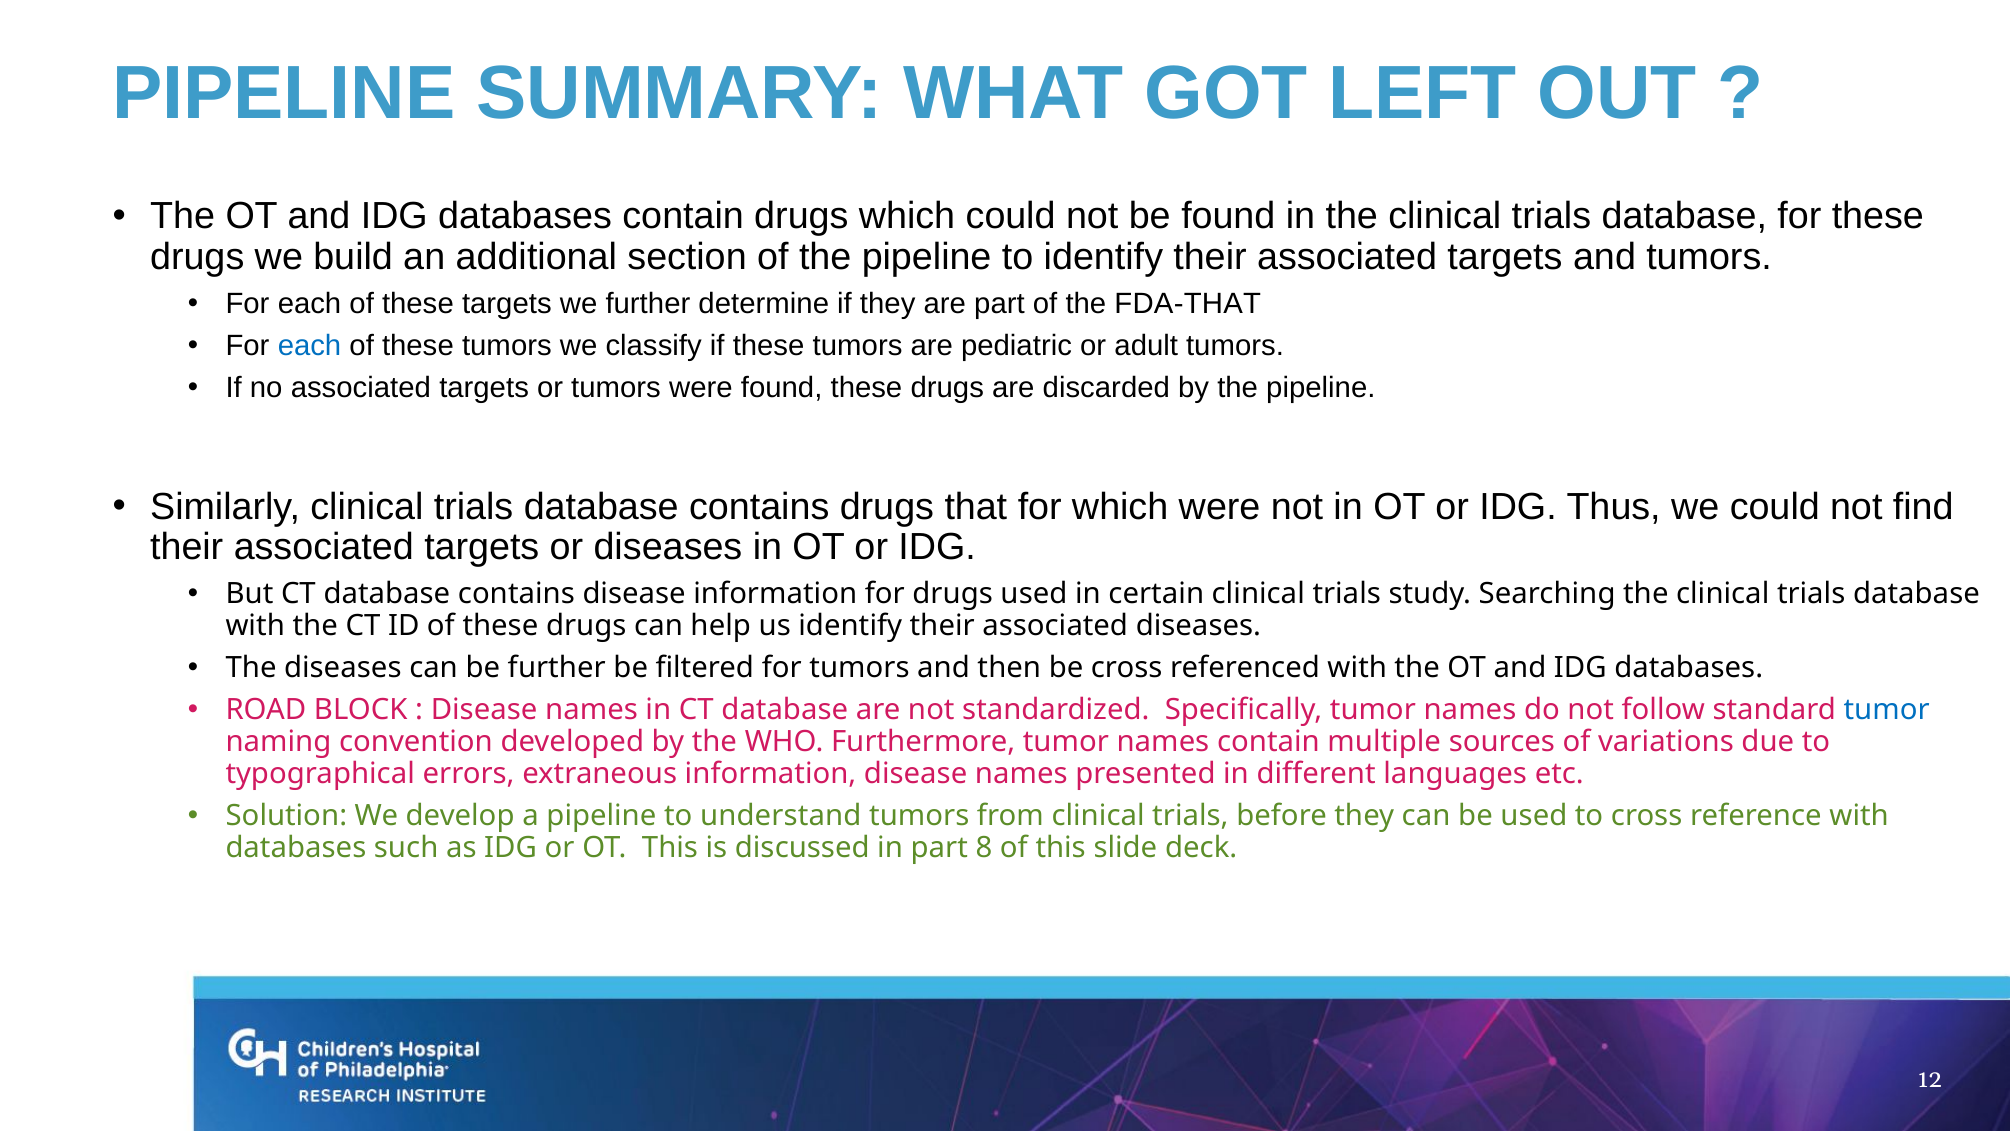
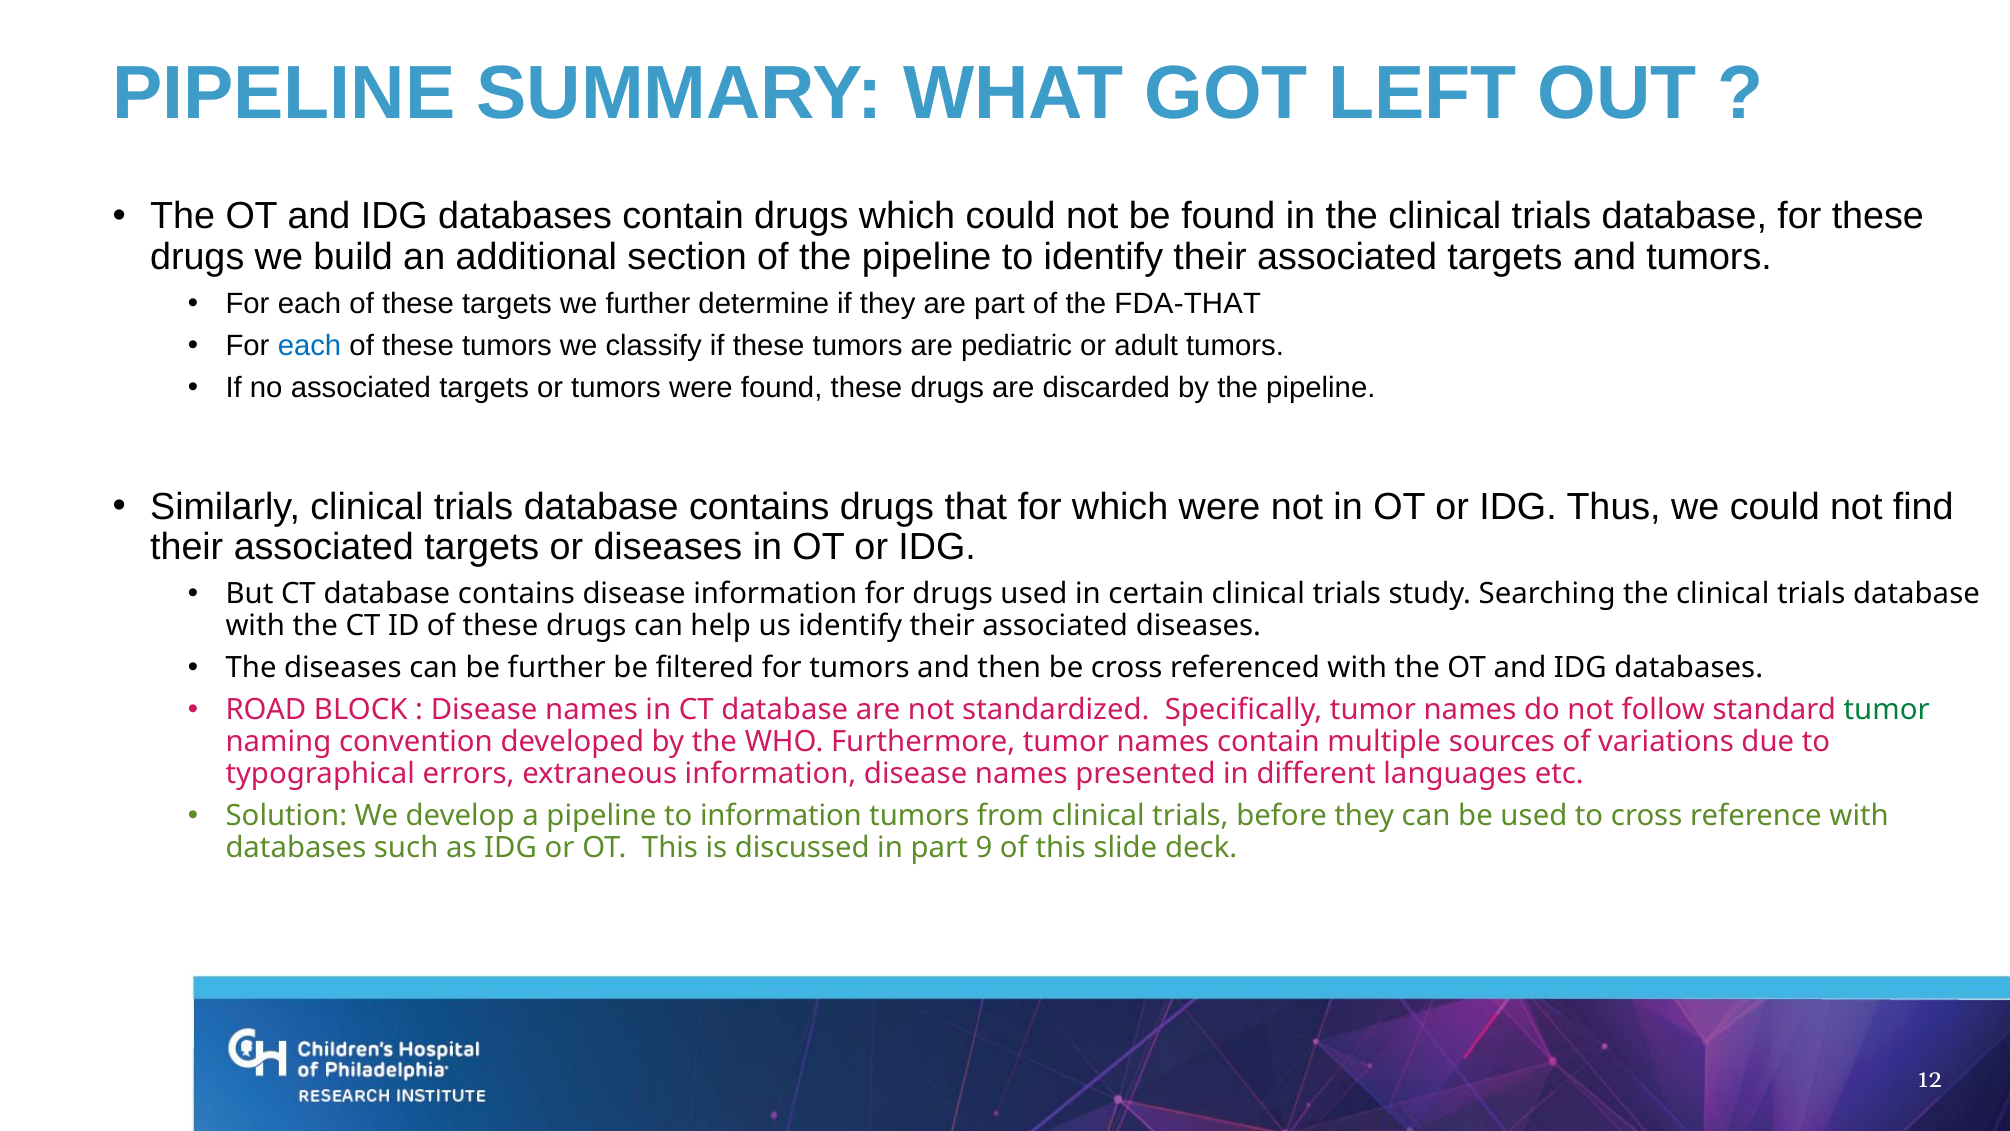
tumor at (1887, 710) colour: blue -> green
to understand: understand -> information
8: 8 -> 9
